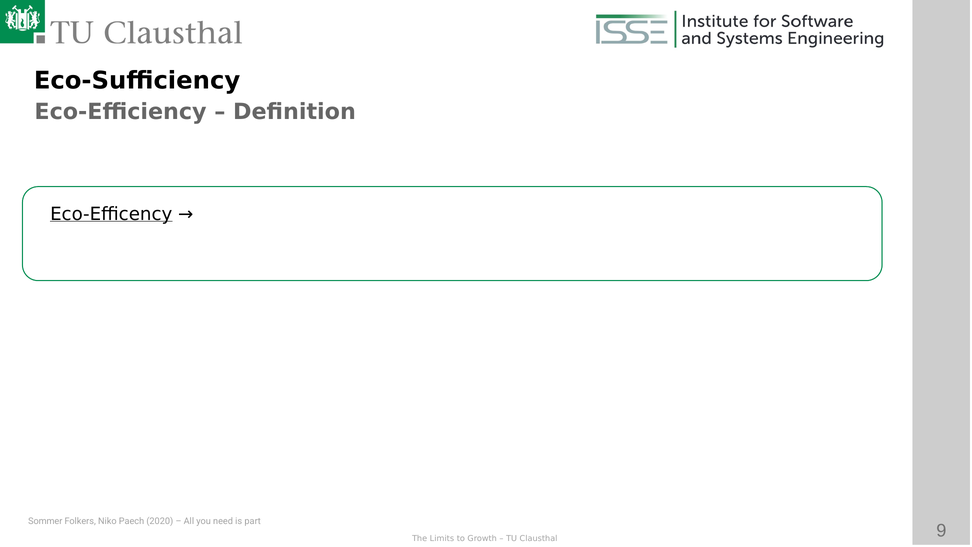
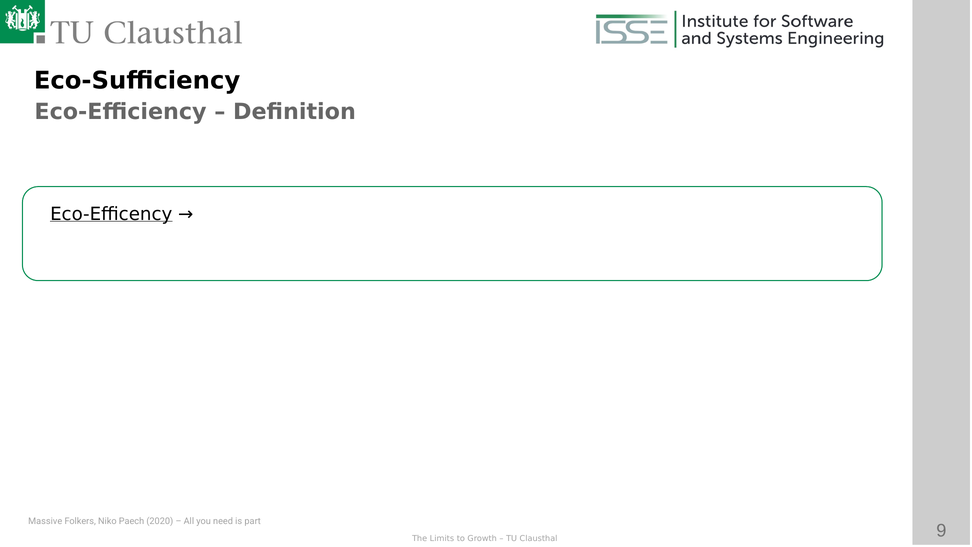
Sommer: Sommer -> Massive
